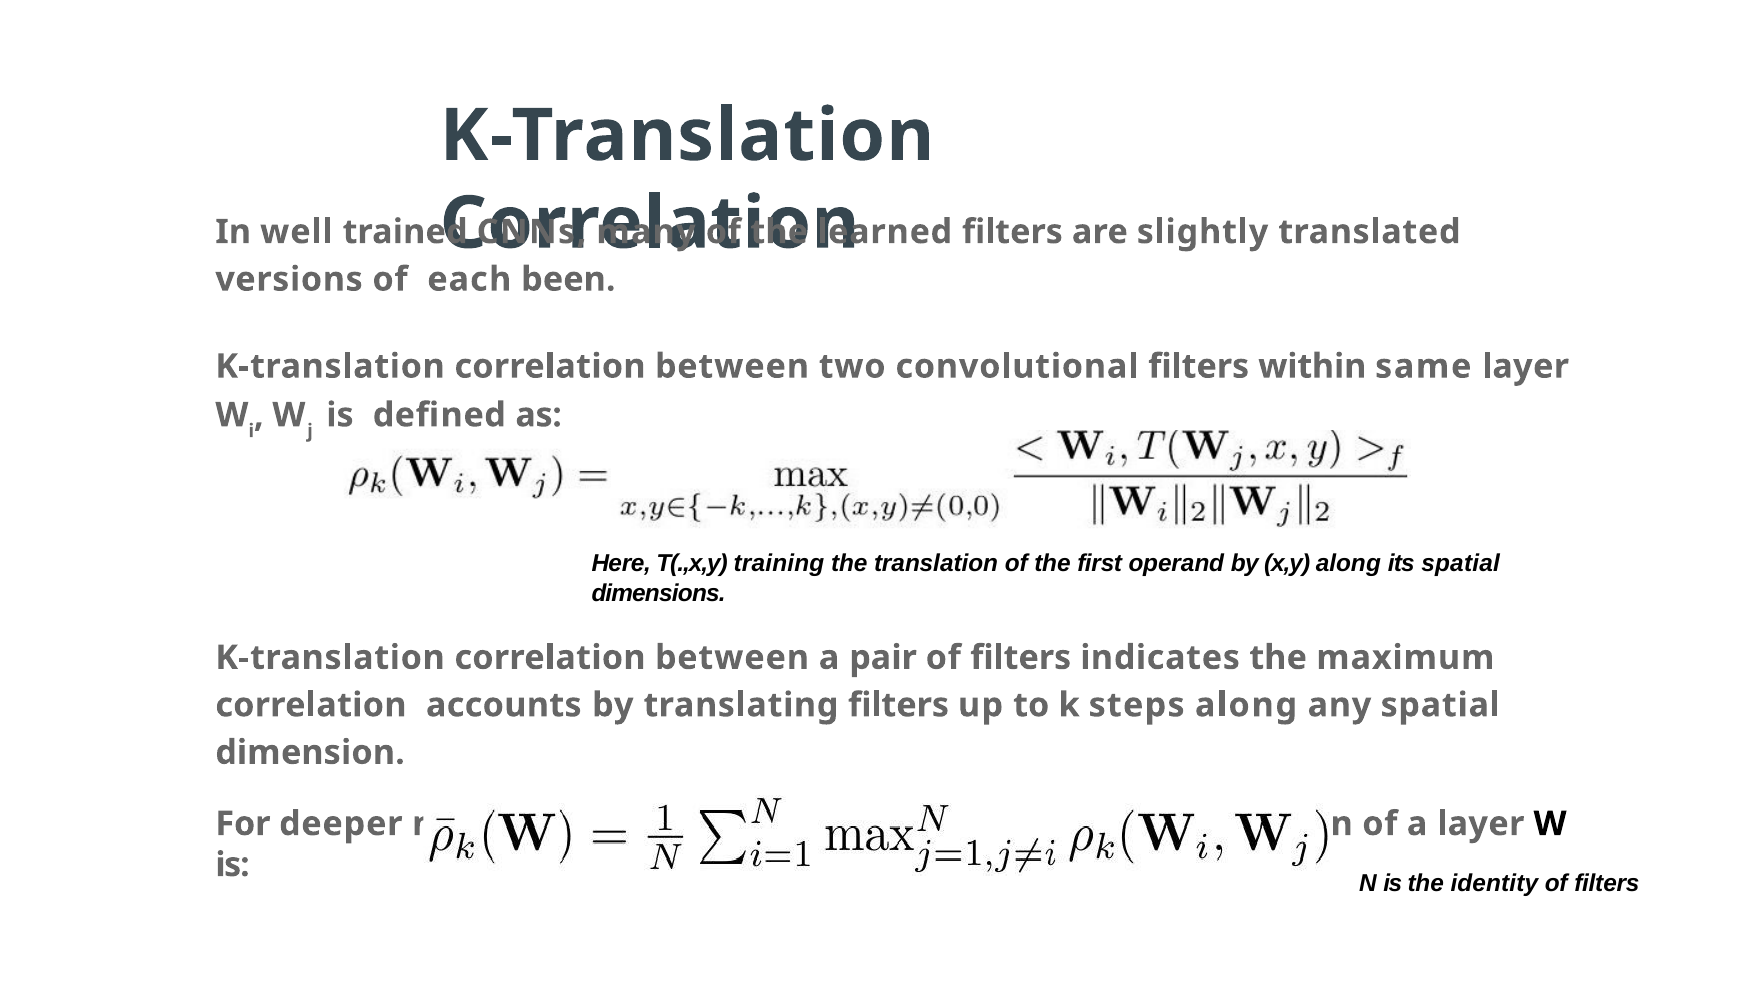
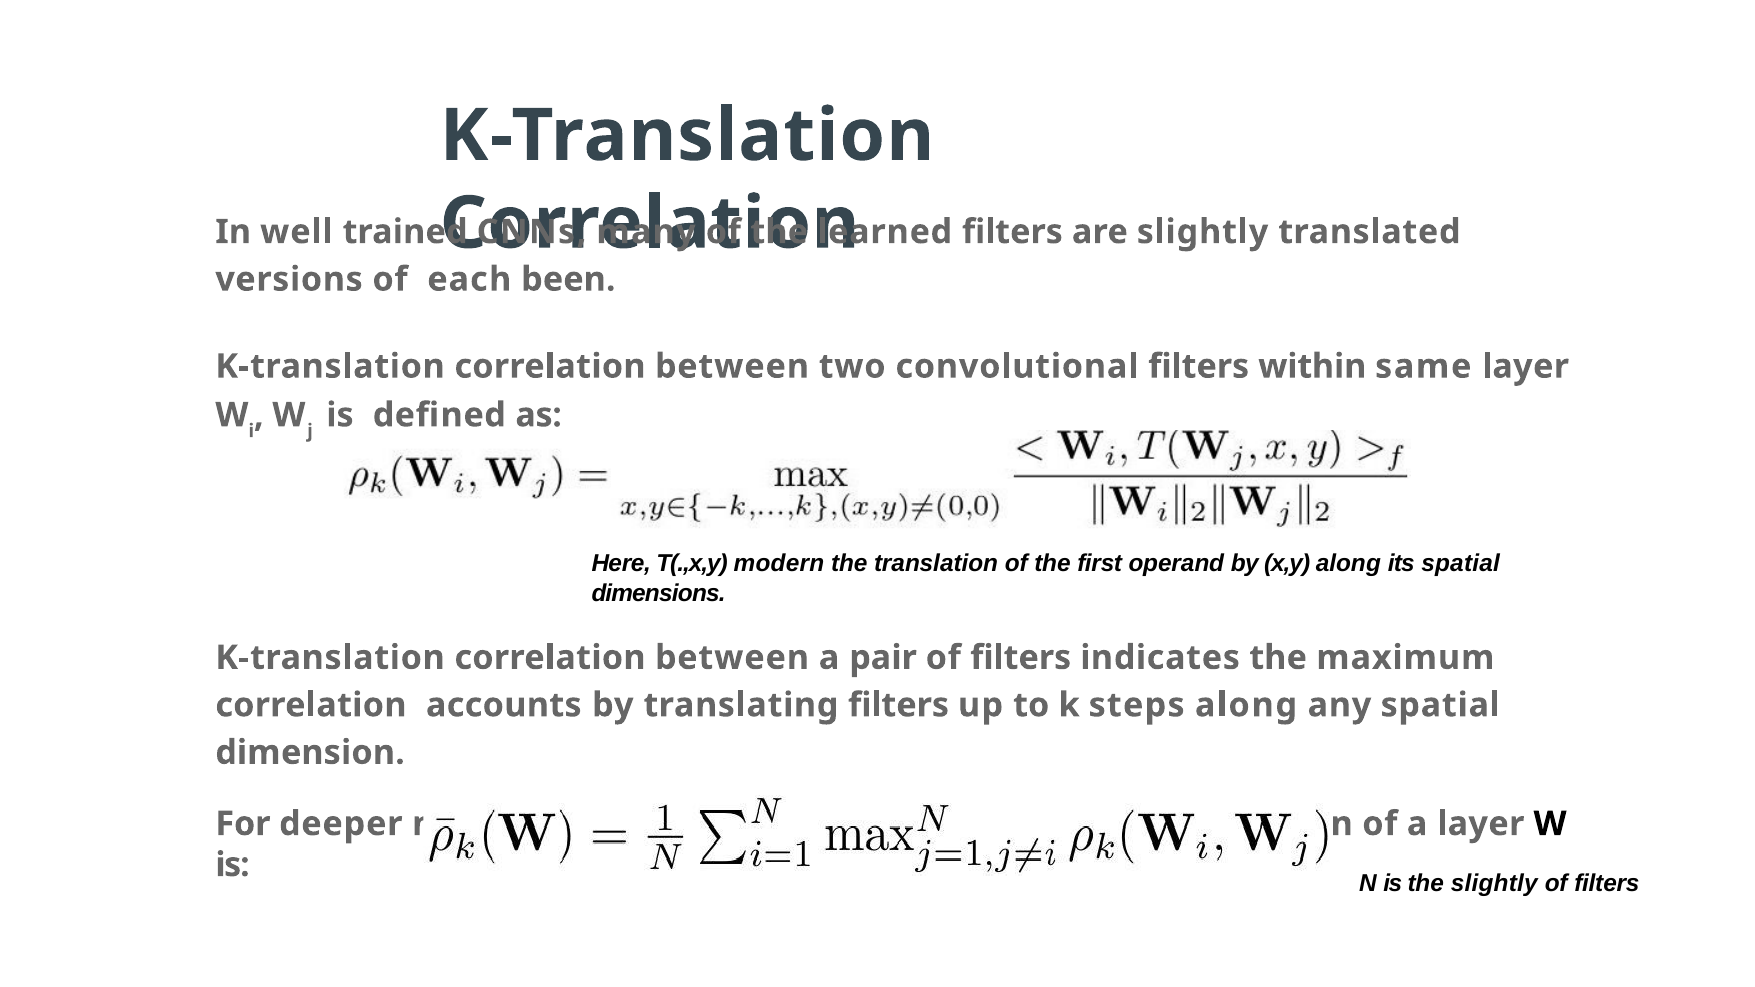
training: training -> modern
the identity: identity -> slightly
